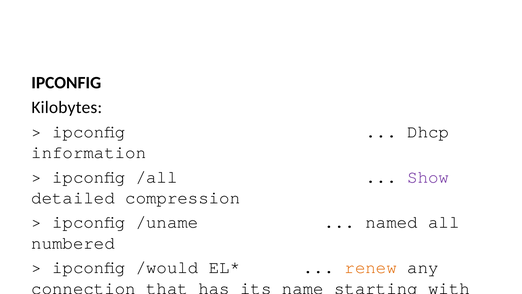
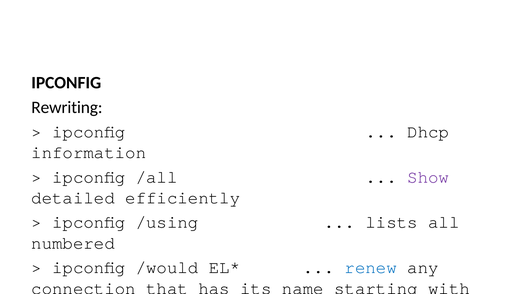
Kilobytes: Kilobytes -> Rewriting
compression: compression -> efficiently
/uname: /uname -> /using
named: named -> lists
renew colour: orange -> blue
